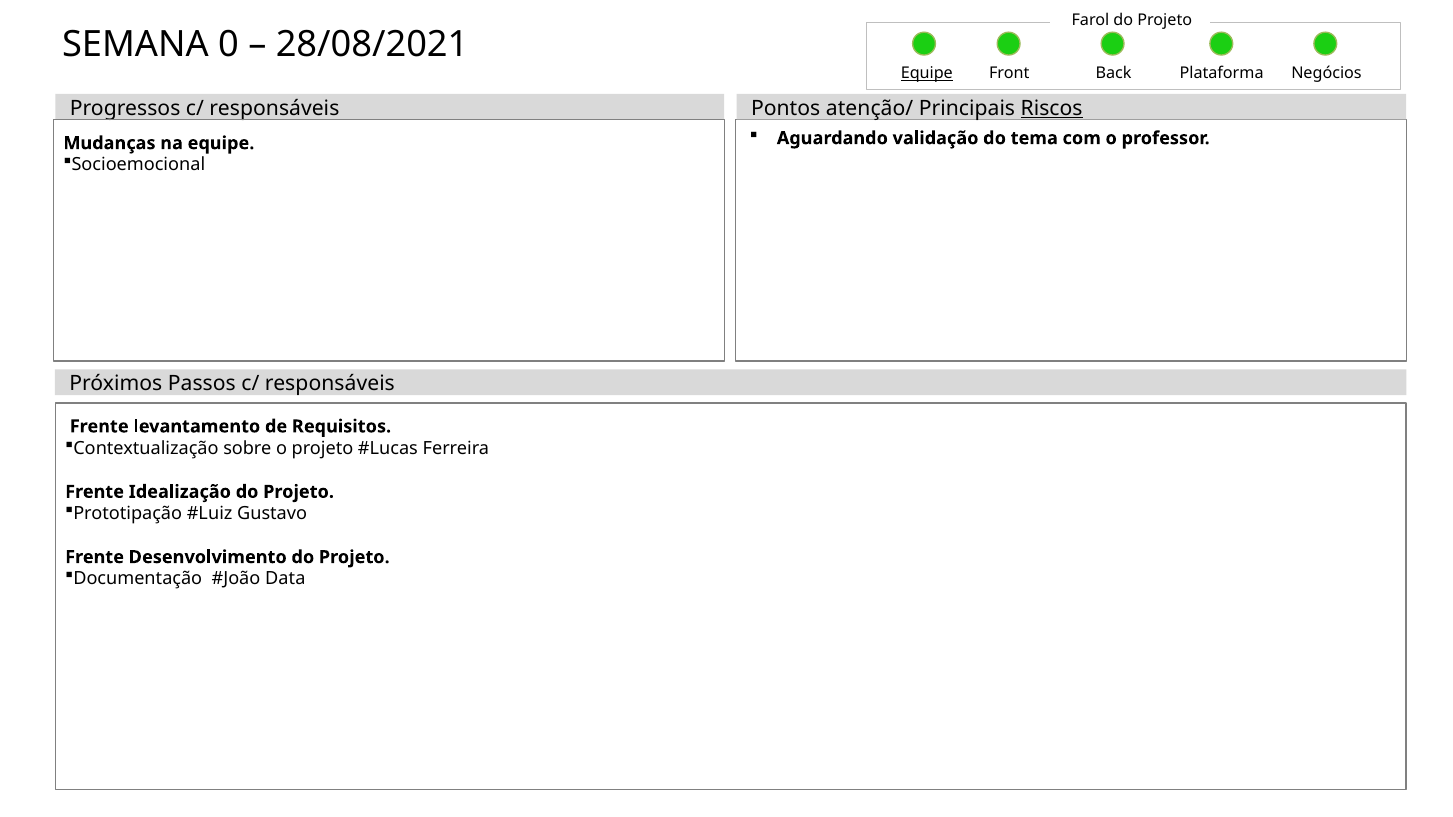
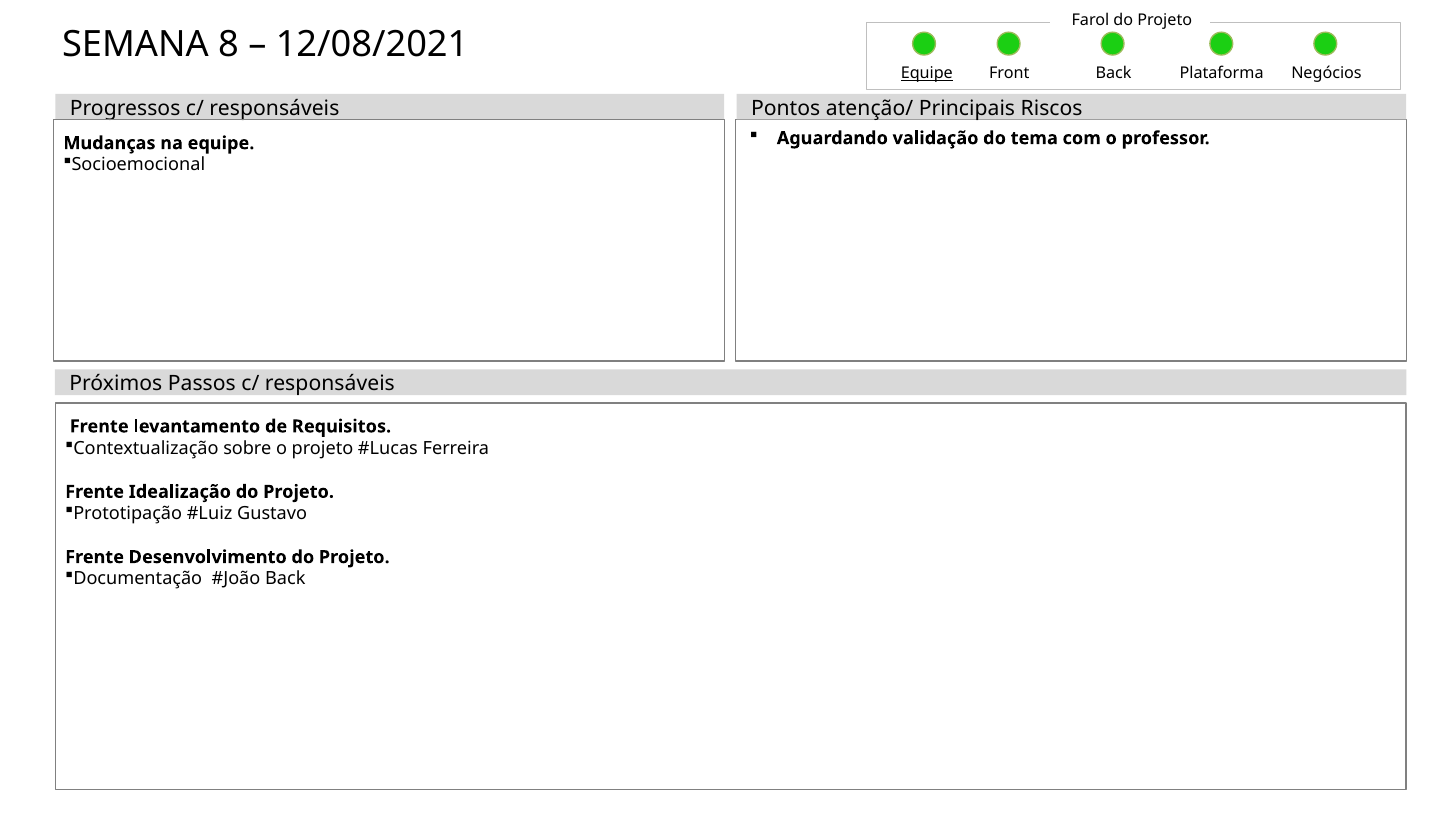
0: 0 -> 8
28/08/2021: 28/08/2021 -> 12/08/2021
Riscos underline: present -> none
Data at (285, 579): Data -> Back
